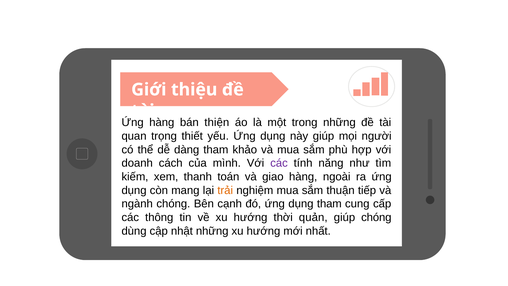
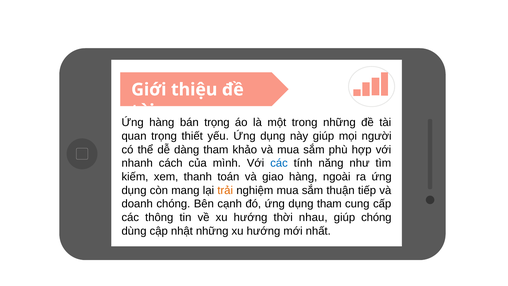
bán thiện: thiện -> trọng
doanh: doanh -> nhanh
các at (279, 163) colour: purple -> blue
ngành: ngành -> doanh
quản: quản -> nhau
